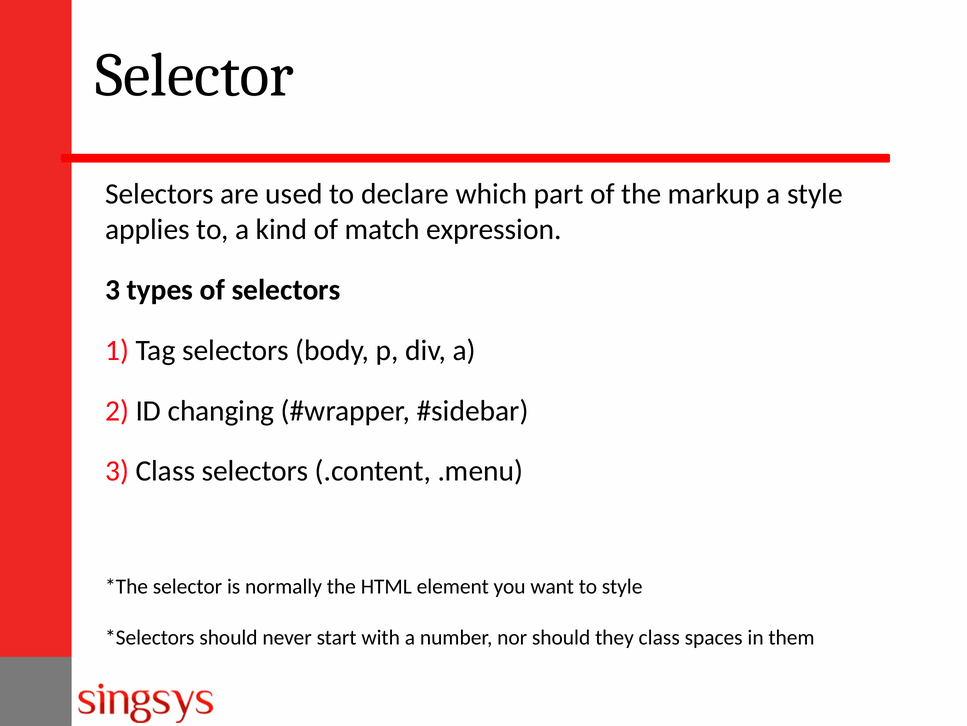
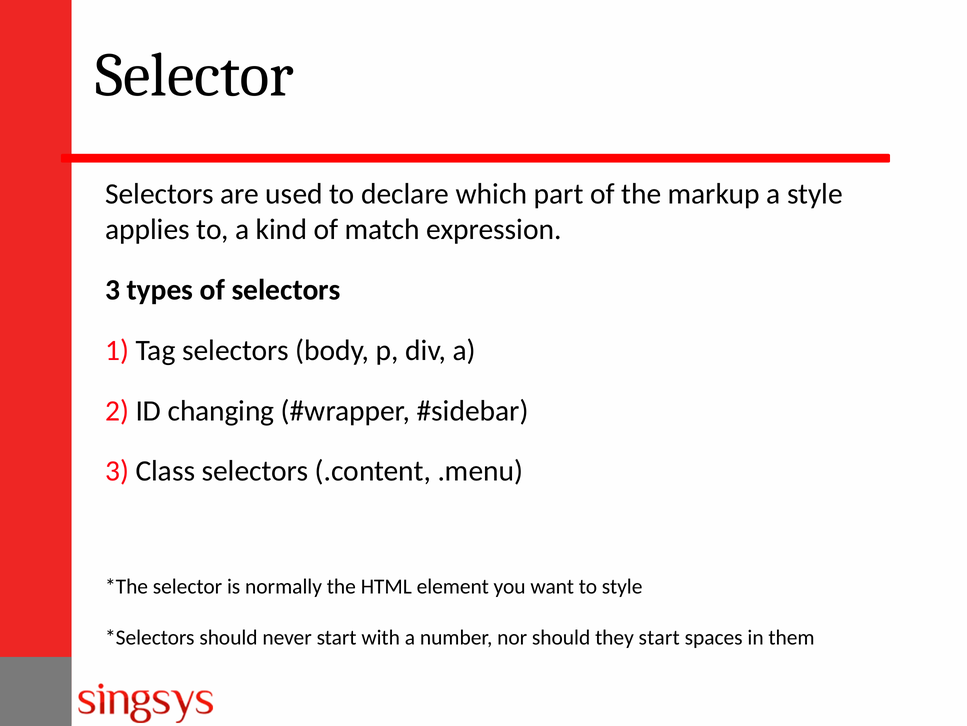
they class: class -> start
